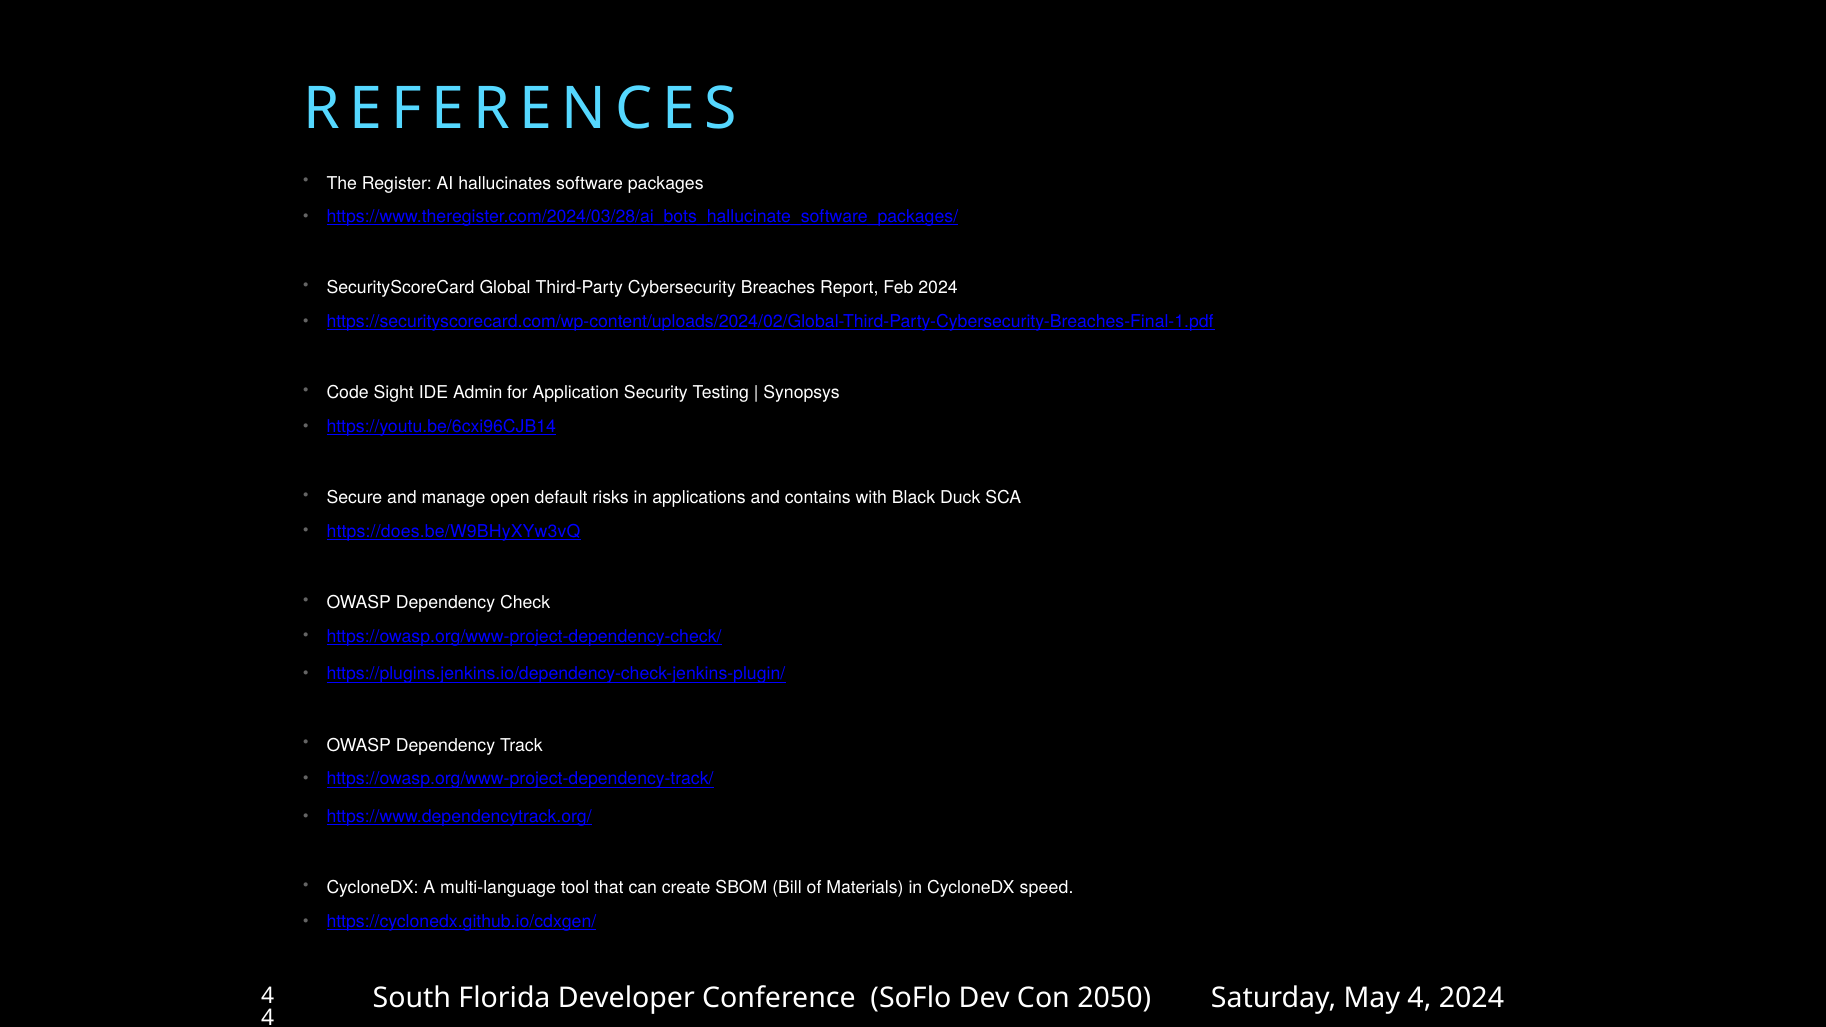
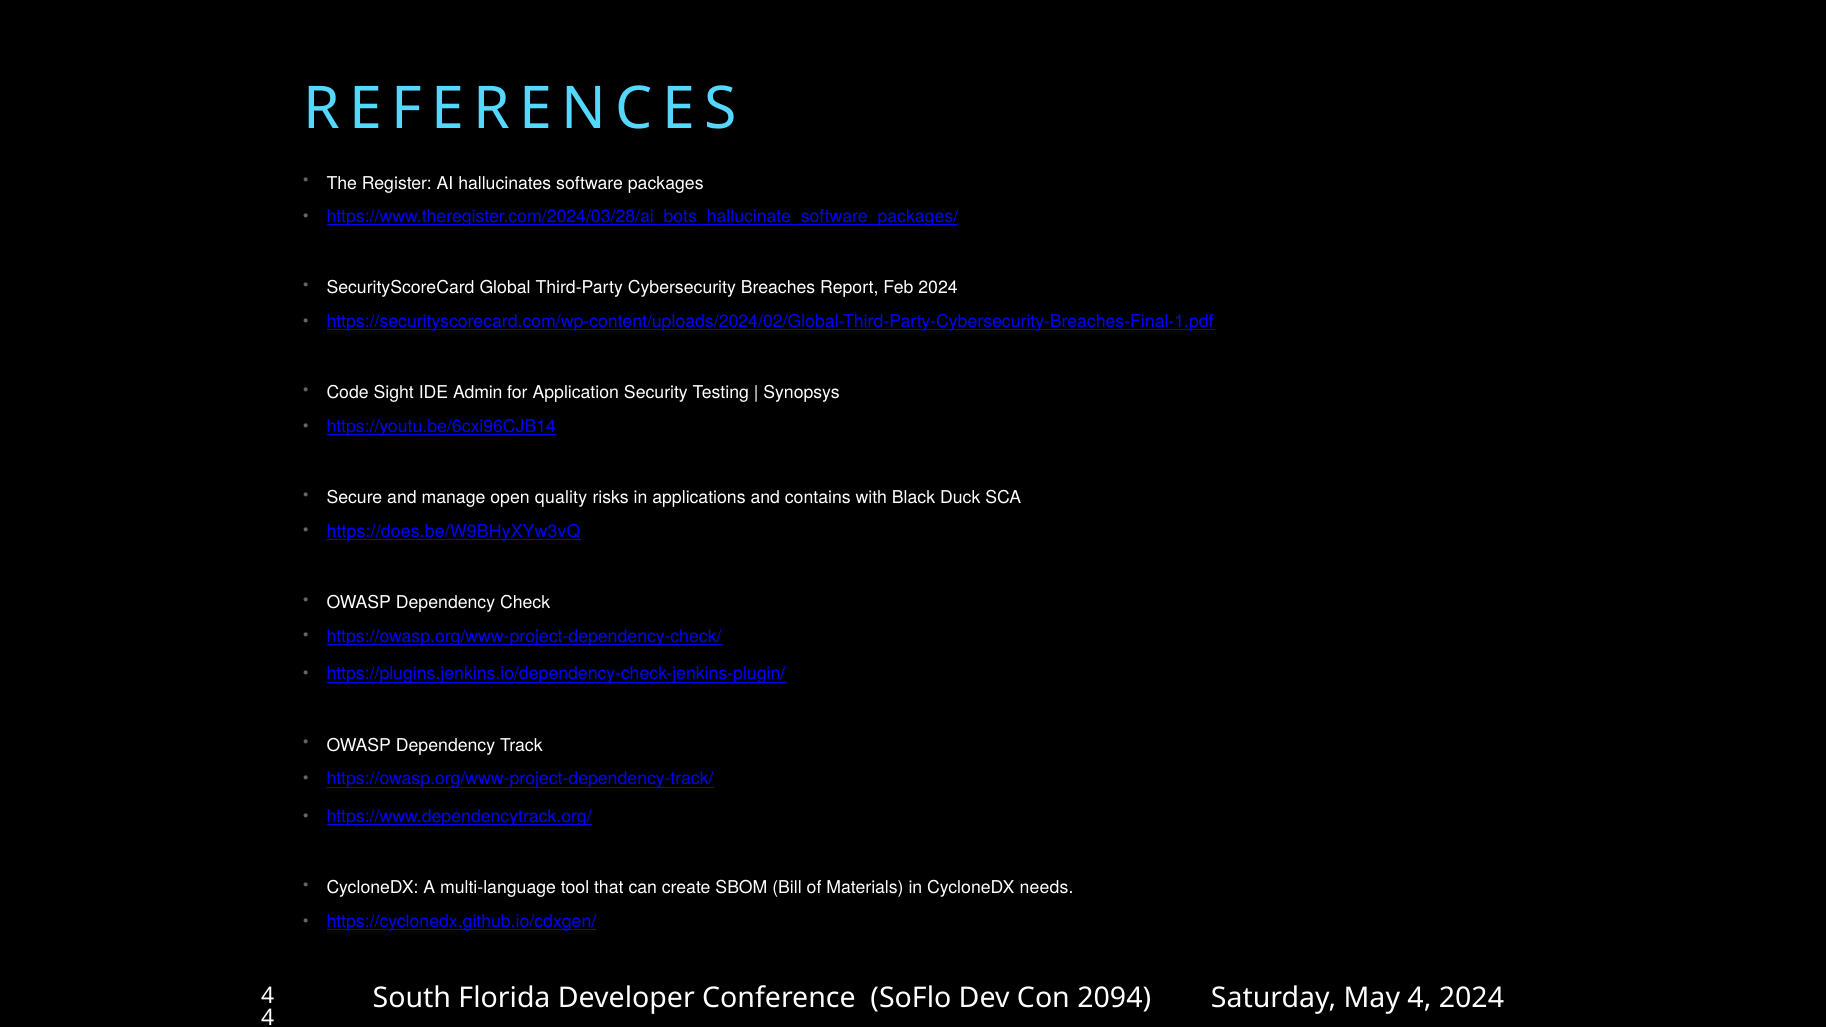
default: default -> quality
speed: speed -> needs
2050: 2050 -> 2094
